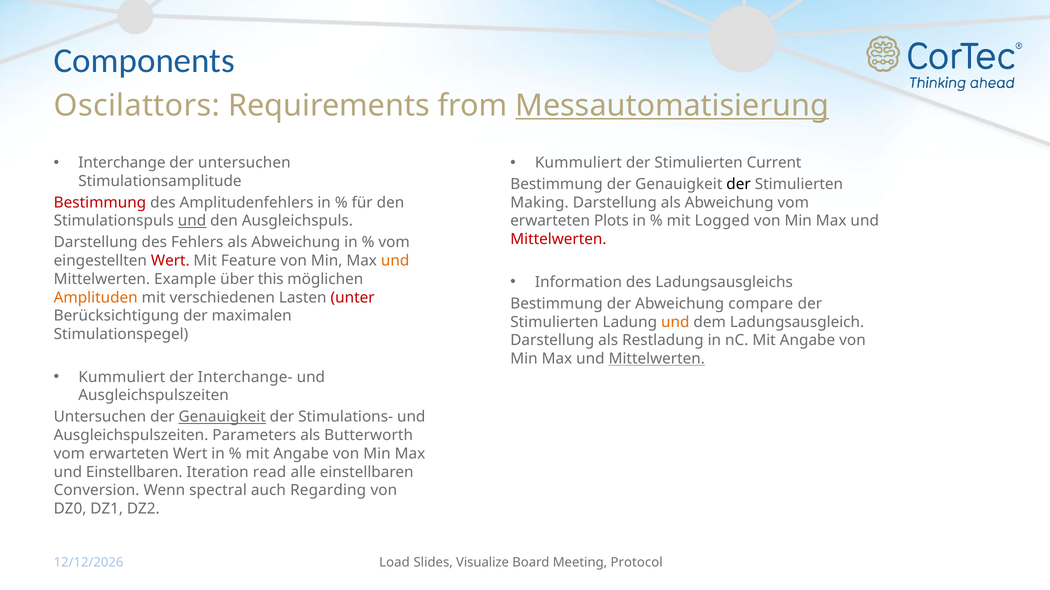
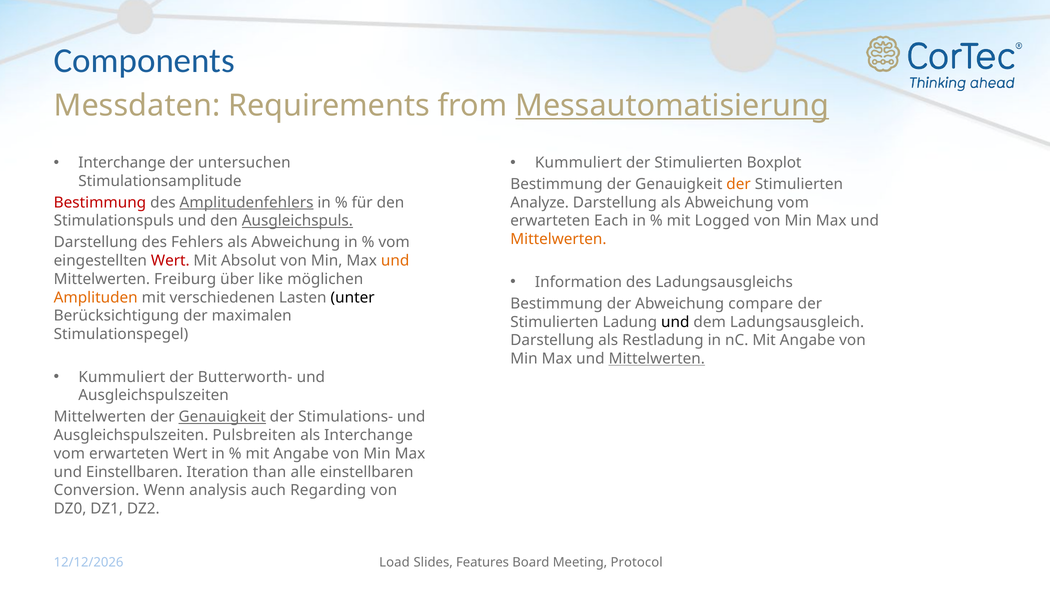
Oscilattors: Oscilattors -> Messdaten
Current: Current -> Boxplot
der at (739, 184) colour: black -> orange
Amplitudenfehlers underline: none -> present
Making: Making -> Analyze
und at (192, 221) underline: present -> none
Ausgleichspuls underline: none -> present
Plots: Plots -> Each
Mittelwerten at (558, 240) colour: red -> orange
Feature: Feature -> Absolut
Example: Example -> Freiburg
this: this -> like
unter colour: red -> black
und at (675, 322) colour: orange -> black
Interchange-: Interchange- -> Butterworth-
Untersuchen at (100, 417): Untersuchen -> Mittelwerten
Parameters: Parameters -> Pulsbreiten
als Butterworth: Butterworth -> Interchange
read: read -> than
spectral: spectral -> analysis
Visualize: Visualize -> Features
